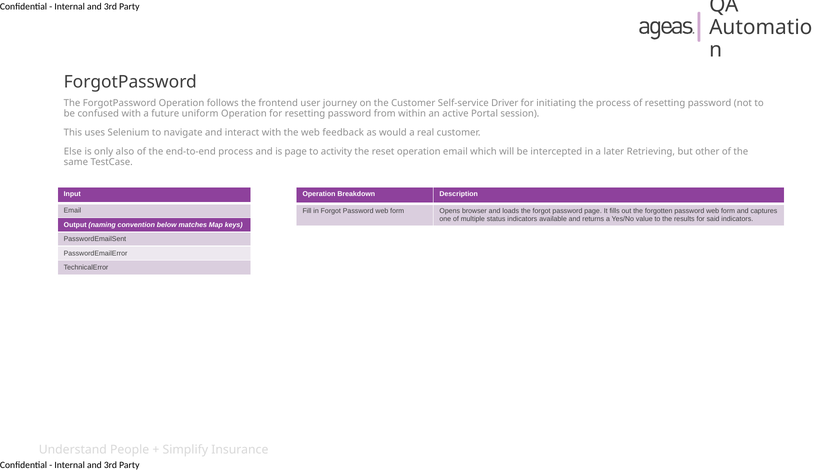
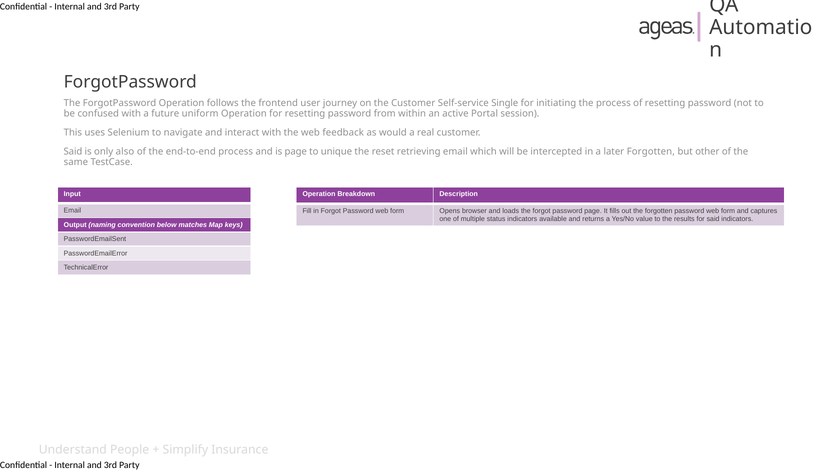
Driver: Driver -> Single
Else at (73, 152): Else -> Said
activity: activity -> unique
reset operation: operation -> retrieving
later Retrieving: Retrieving -> Forgotten
